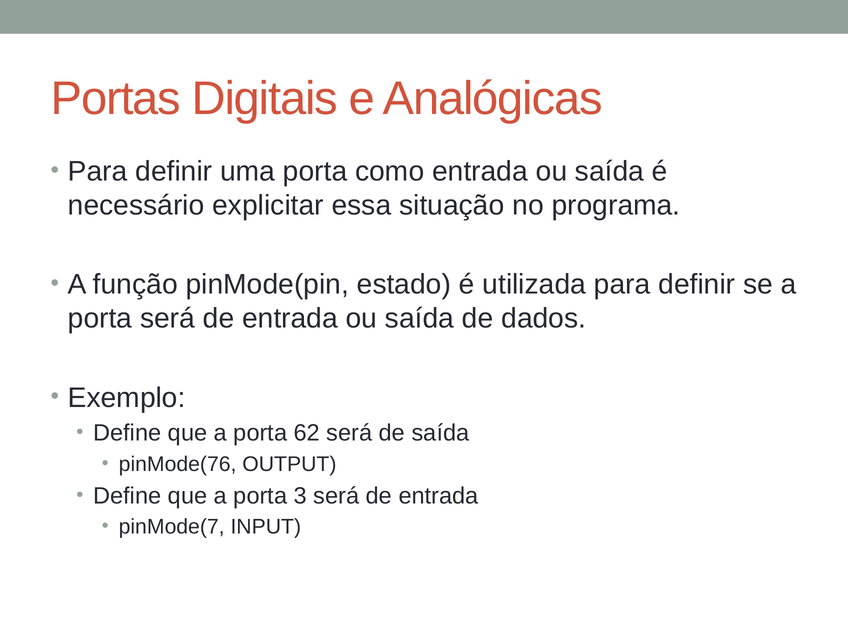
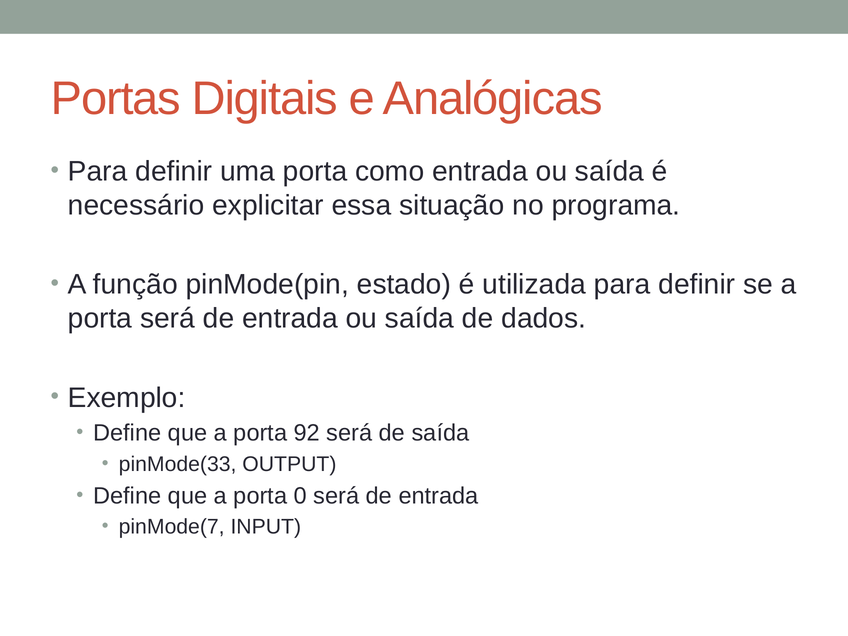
62: 62 -> 92
pinMode(76: pinMode(76 -> pinMode(33
3: 3 -> 0
